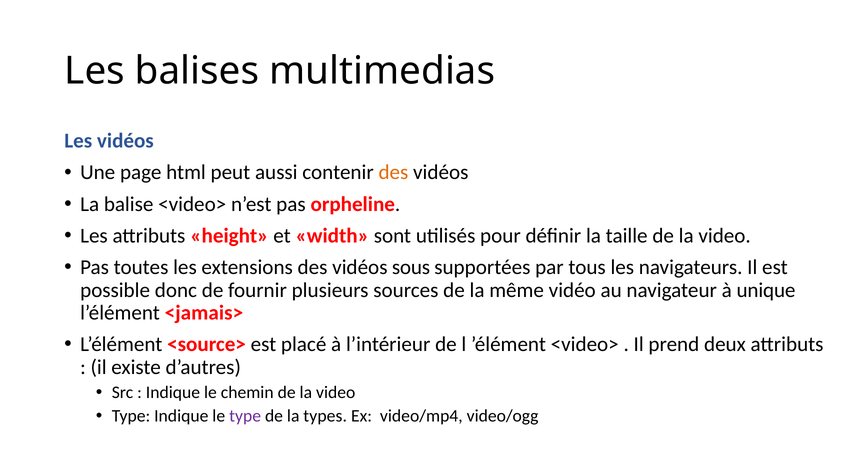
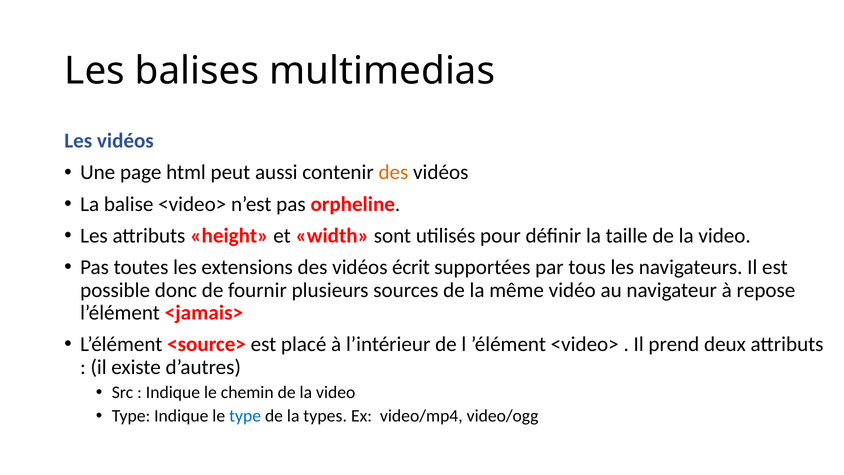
sous: sous -> écrit
unique: unique -> repose
type at (245, 416) colour: purple -> blue
